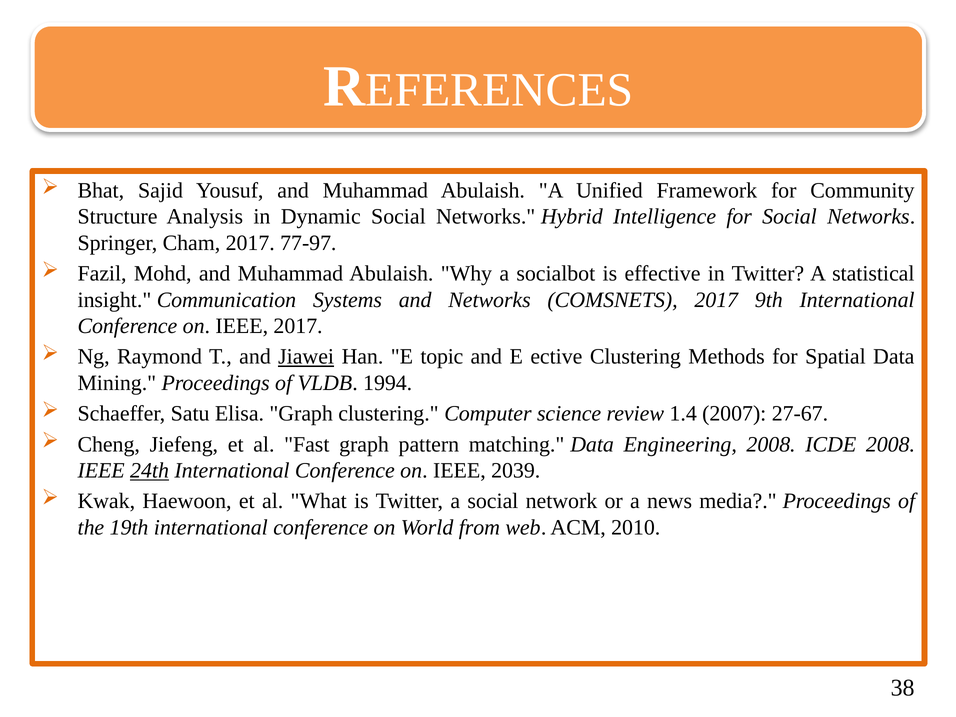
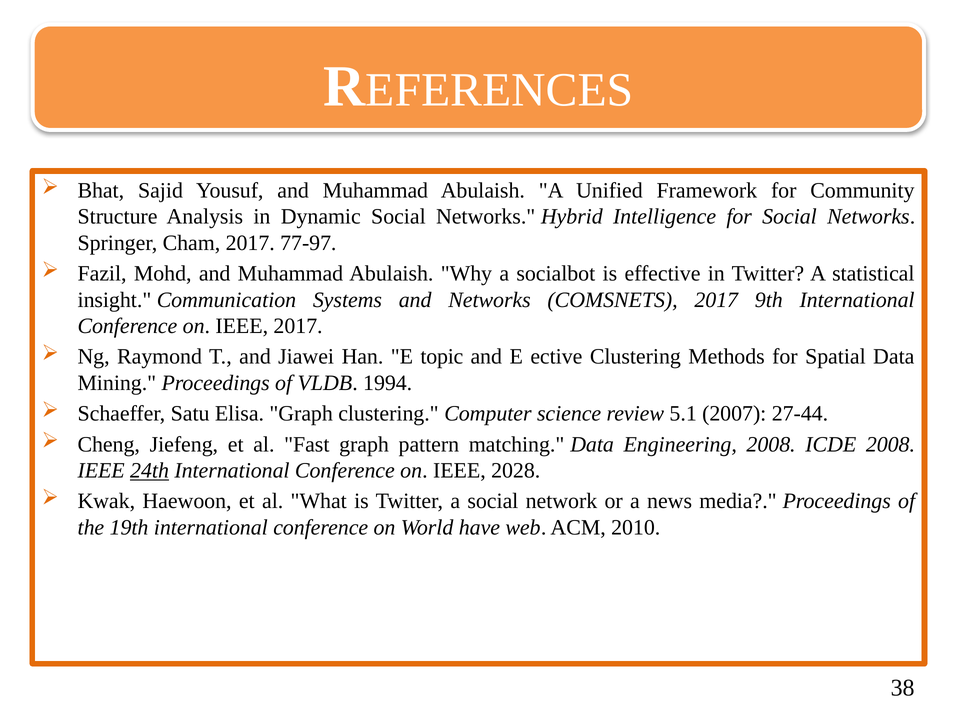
Jiawei underline: present -> none
1.4: 1.4 -> 5.1
27-67: 27-67 -> 27-44
2039: 2039 -> 2028
from: from -> have
